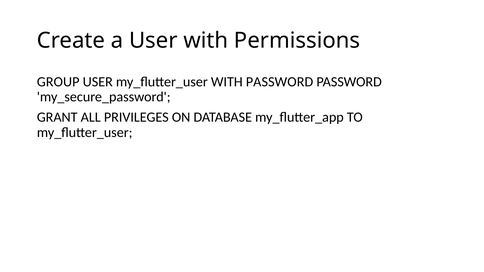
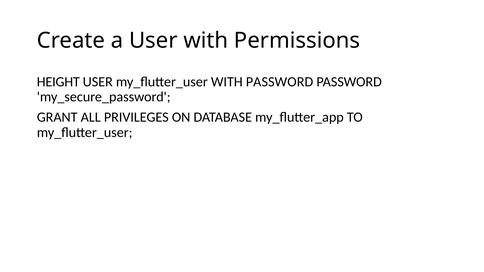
GROUP: GROUP -> HEIGHT
